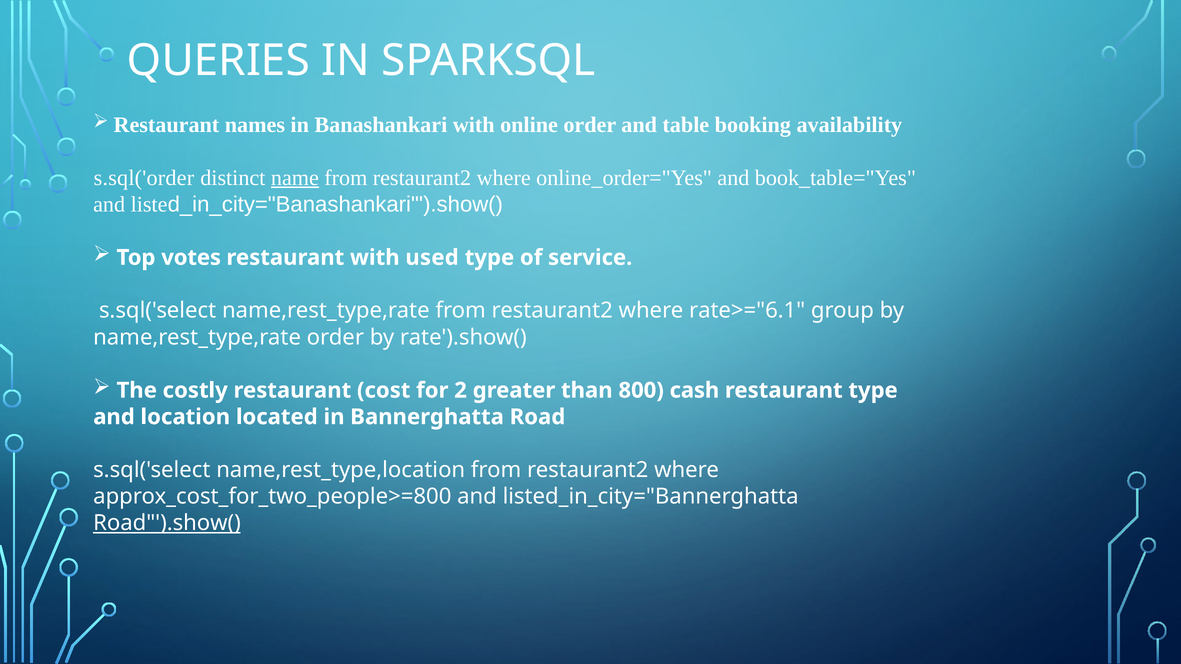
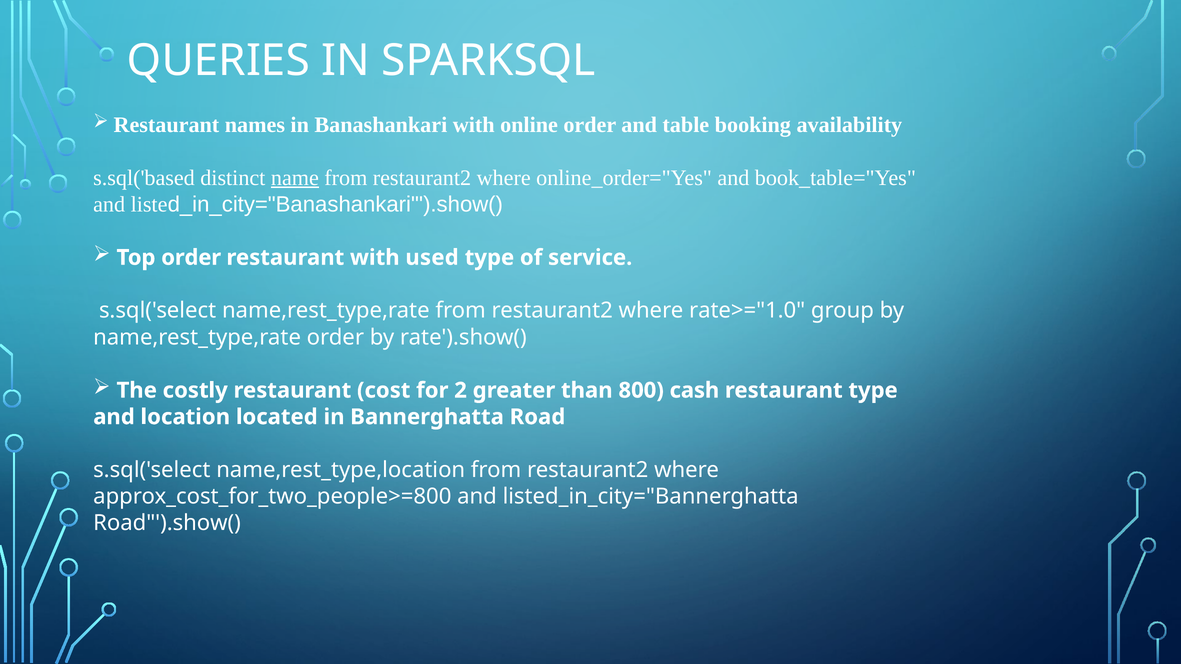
s.sql('order: s.sql('order -> s.sql('based
Top votes: votes -> order
rate>="6.1: rate>="6.1 -> rate>="1.0
Road"').show( underline: present -> none
